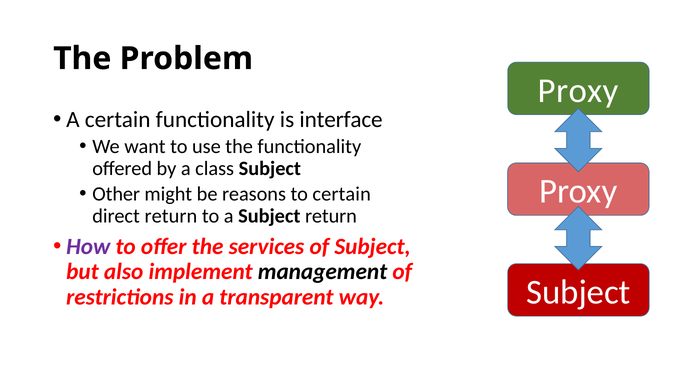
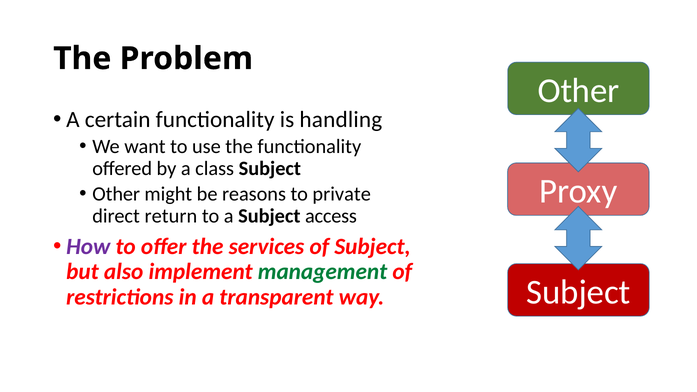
Proxy at (578, 91): Proxy -> Other
interface: interface -> handling
to certain: certain -> private
Subject return: return -> access
management colour: black -> green
